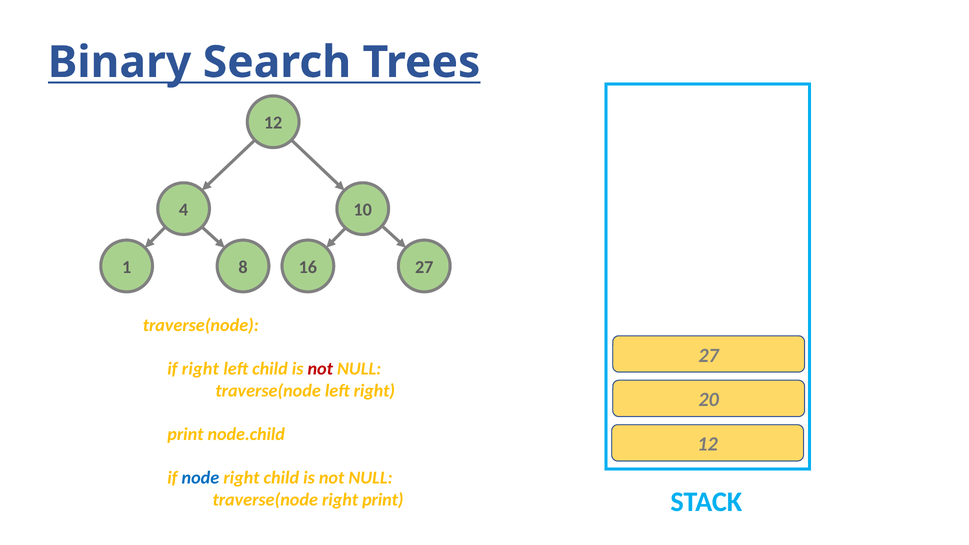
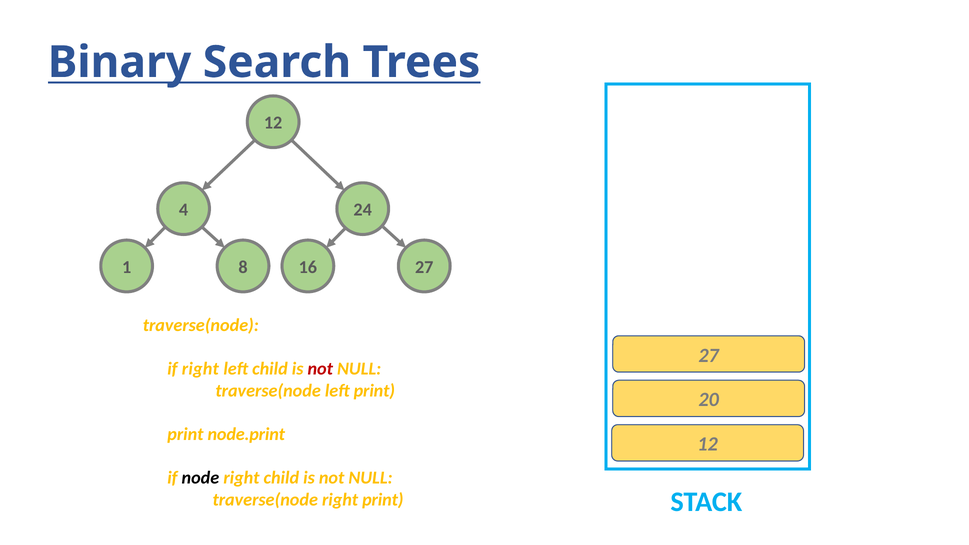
10: 10 -> 24
left right: right -> print
node.child: node.child -> node.print
node colour: blue -> black
